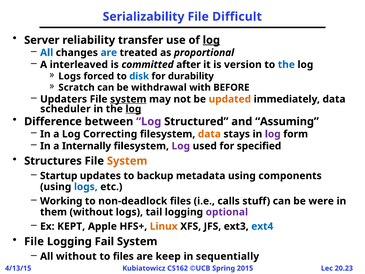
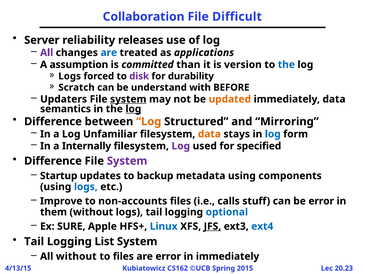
Serializability: Serializability -> Collaboration
transfer: transfer -> releases
log at (211, 40) underline: present -> none
All at (47, 53) colour: blue -> purple
proportional: proportional -> applications
interleaved: interleaved -> assumption
after: after -> than
disk colour: blue -> purple
withdrawal: withdrawal -> understand
scheduler: scheduler -> semantics
Log at (149, 121) colour: purple -> orange
Assuming: Assuming -> Mirroring
Correcting: Correcting -> Unfamiliar
log at (273, 134) colour: purple -> blue
Structures at (53, 161): Structures -> Difference
System at (127, 161) colour: orange -> purple
Working: Working -> Improve
non-deadlock: non-deadlock -> non-accounts
be were: were -> error
optional colour: purple -> blue
KEPT: KEPT -> SURE
Linux colour: orange -> blue
JFS underline: none -> present
File at (34, 241): File -> Tail
Fail: Fail -> List
are keep: keep -> error
in sequentially: sequentially -> immediately
